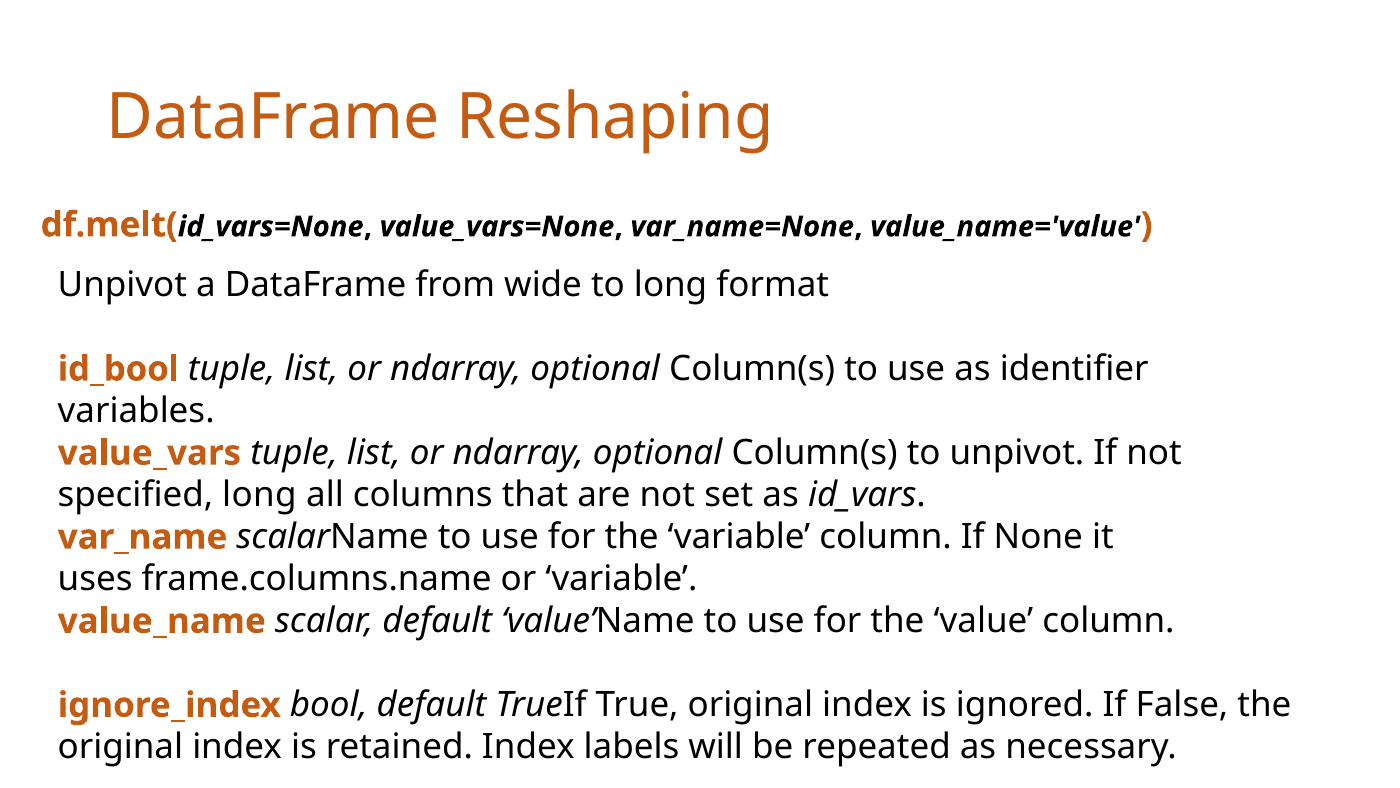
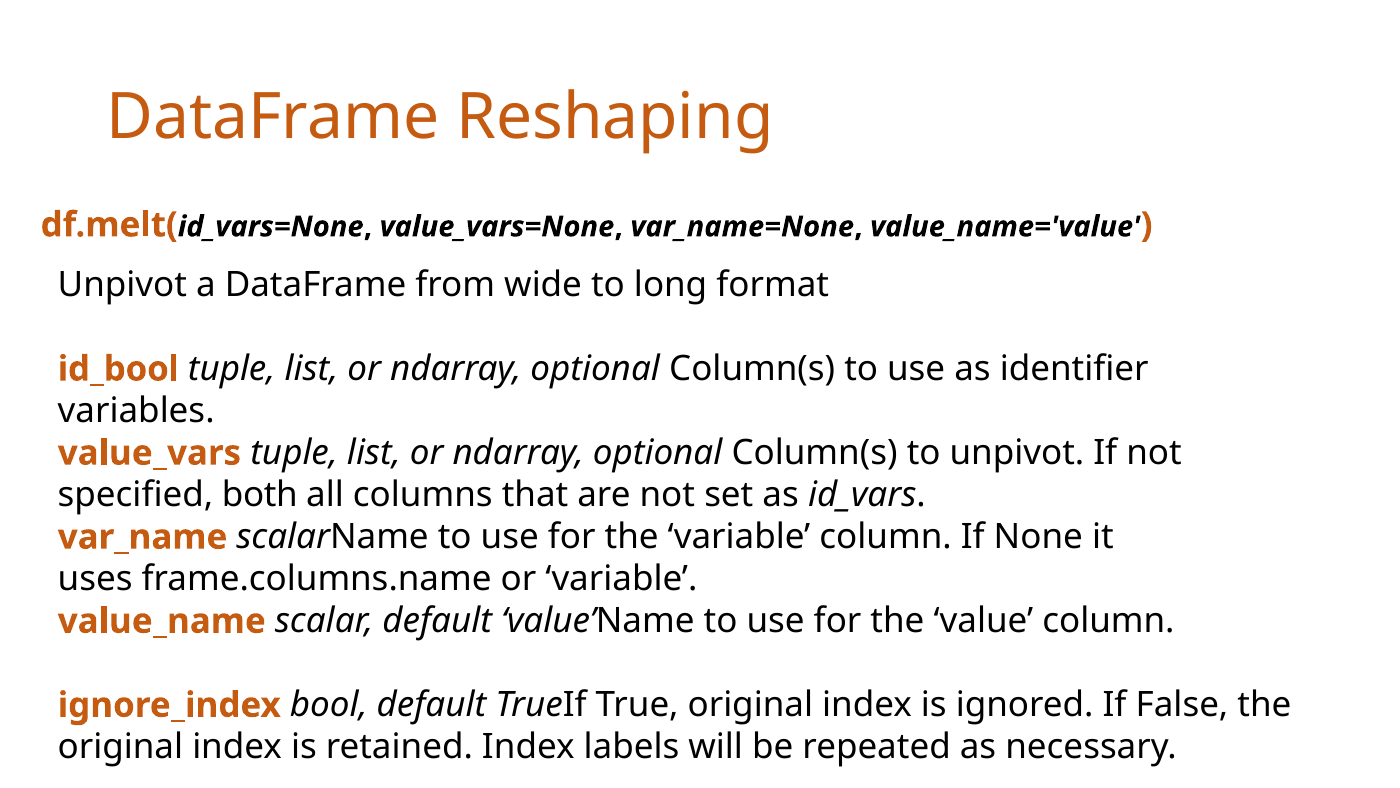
specified long: long -> both
